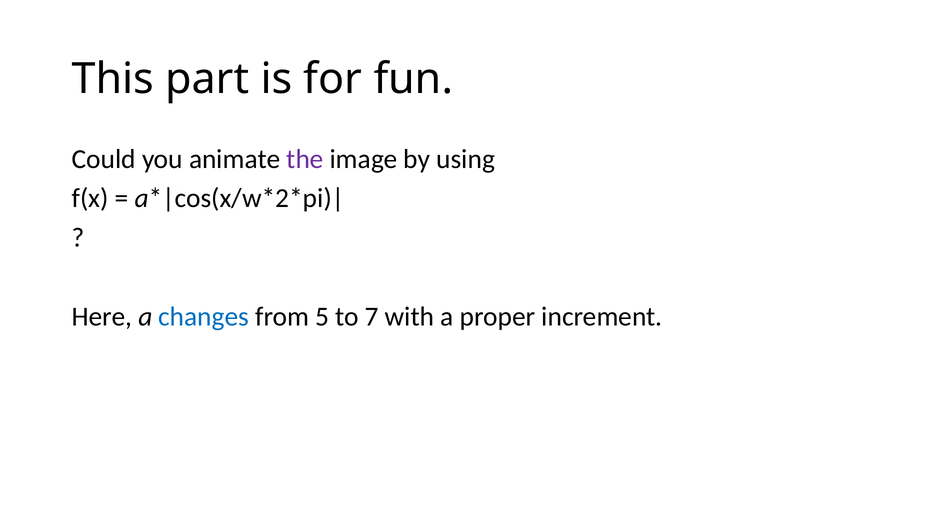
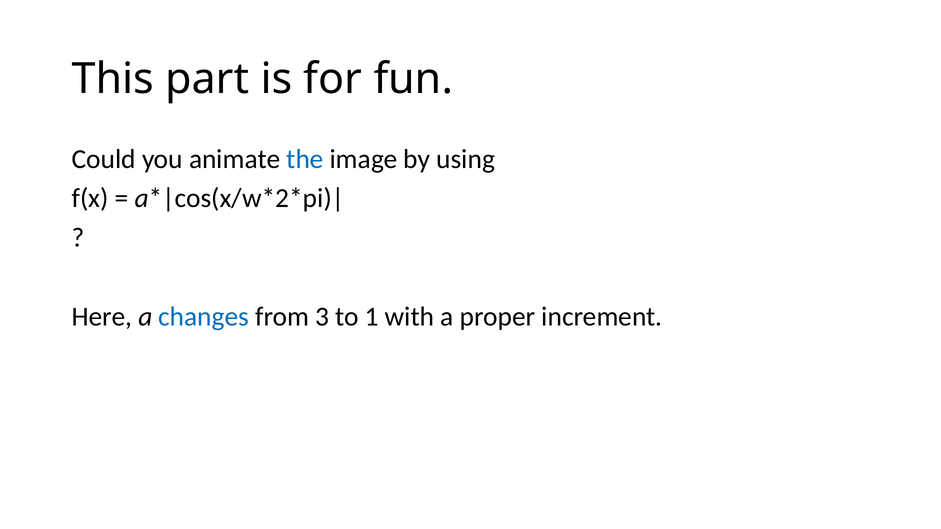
the colour: purple -> blue
5: 5 -> 3
7: 7 -> 1
